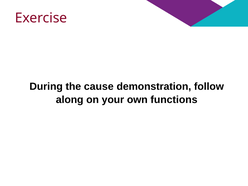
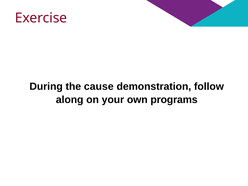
functions: functions -> programs
